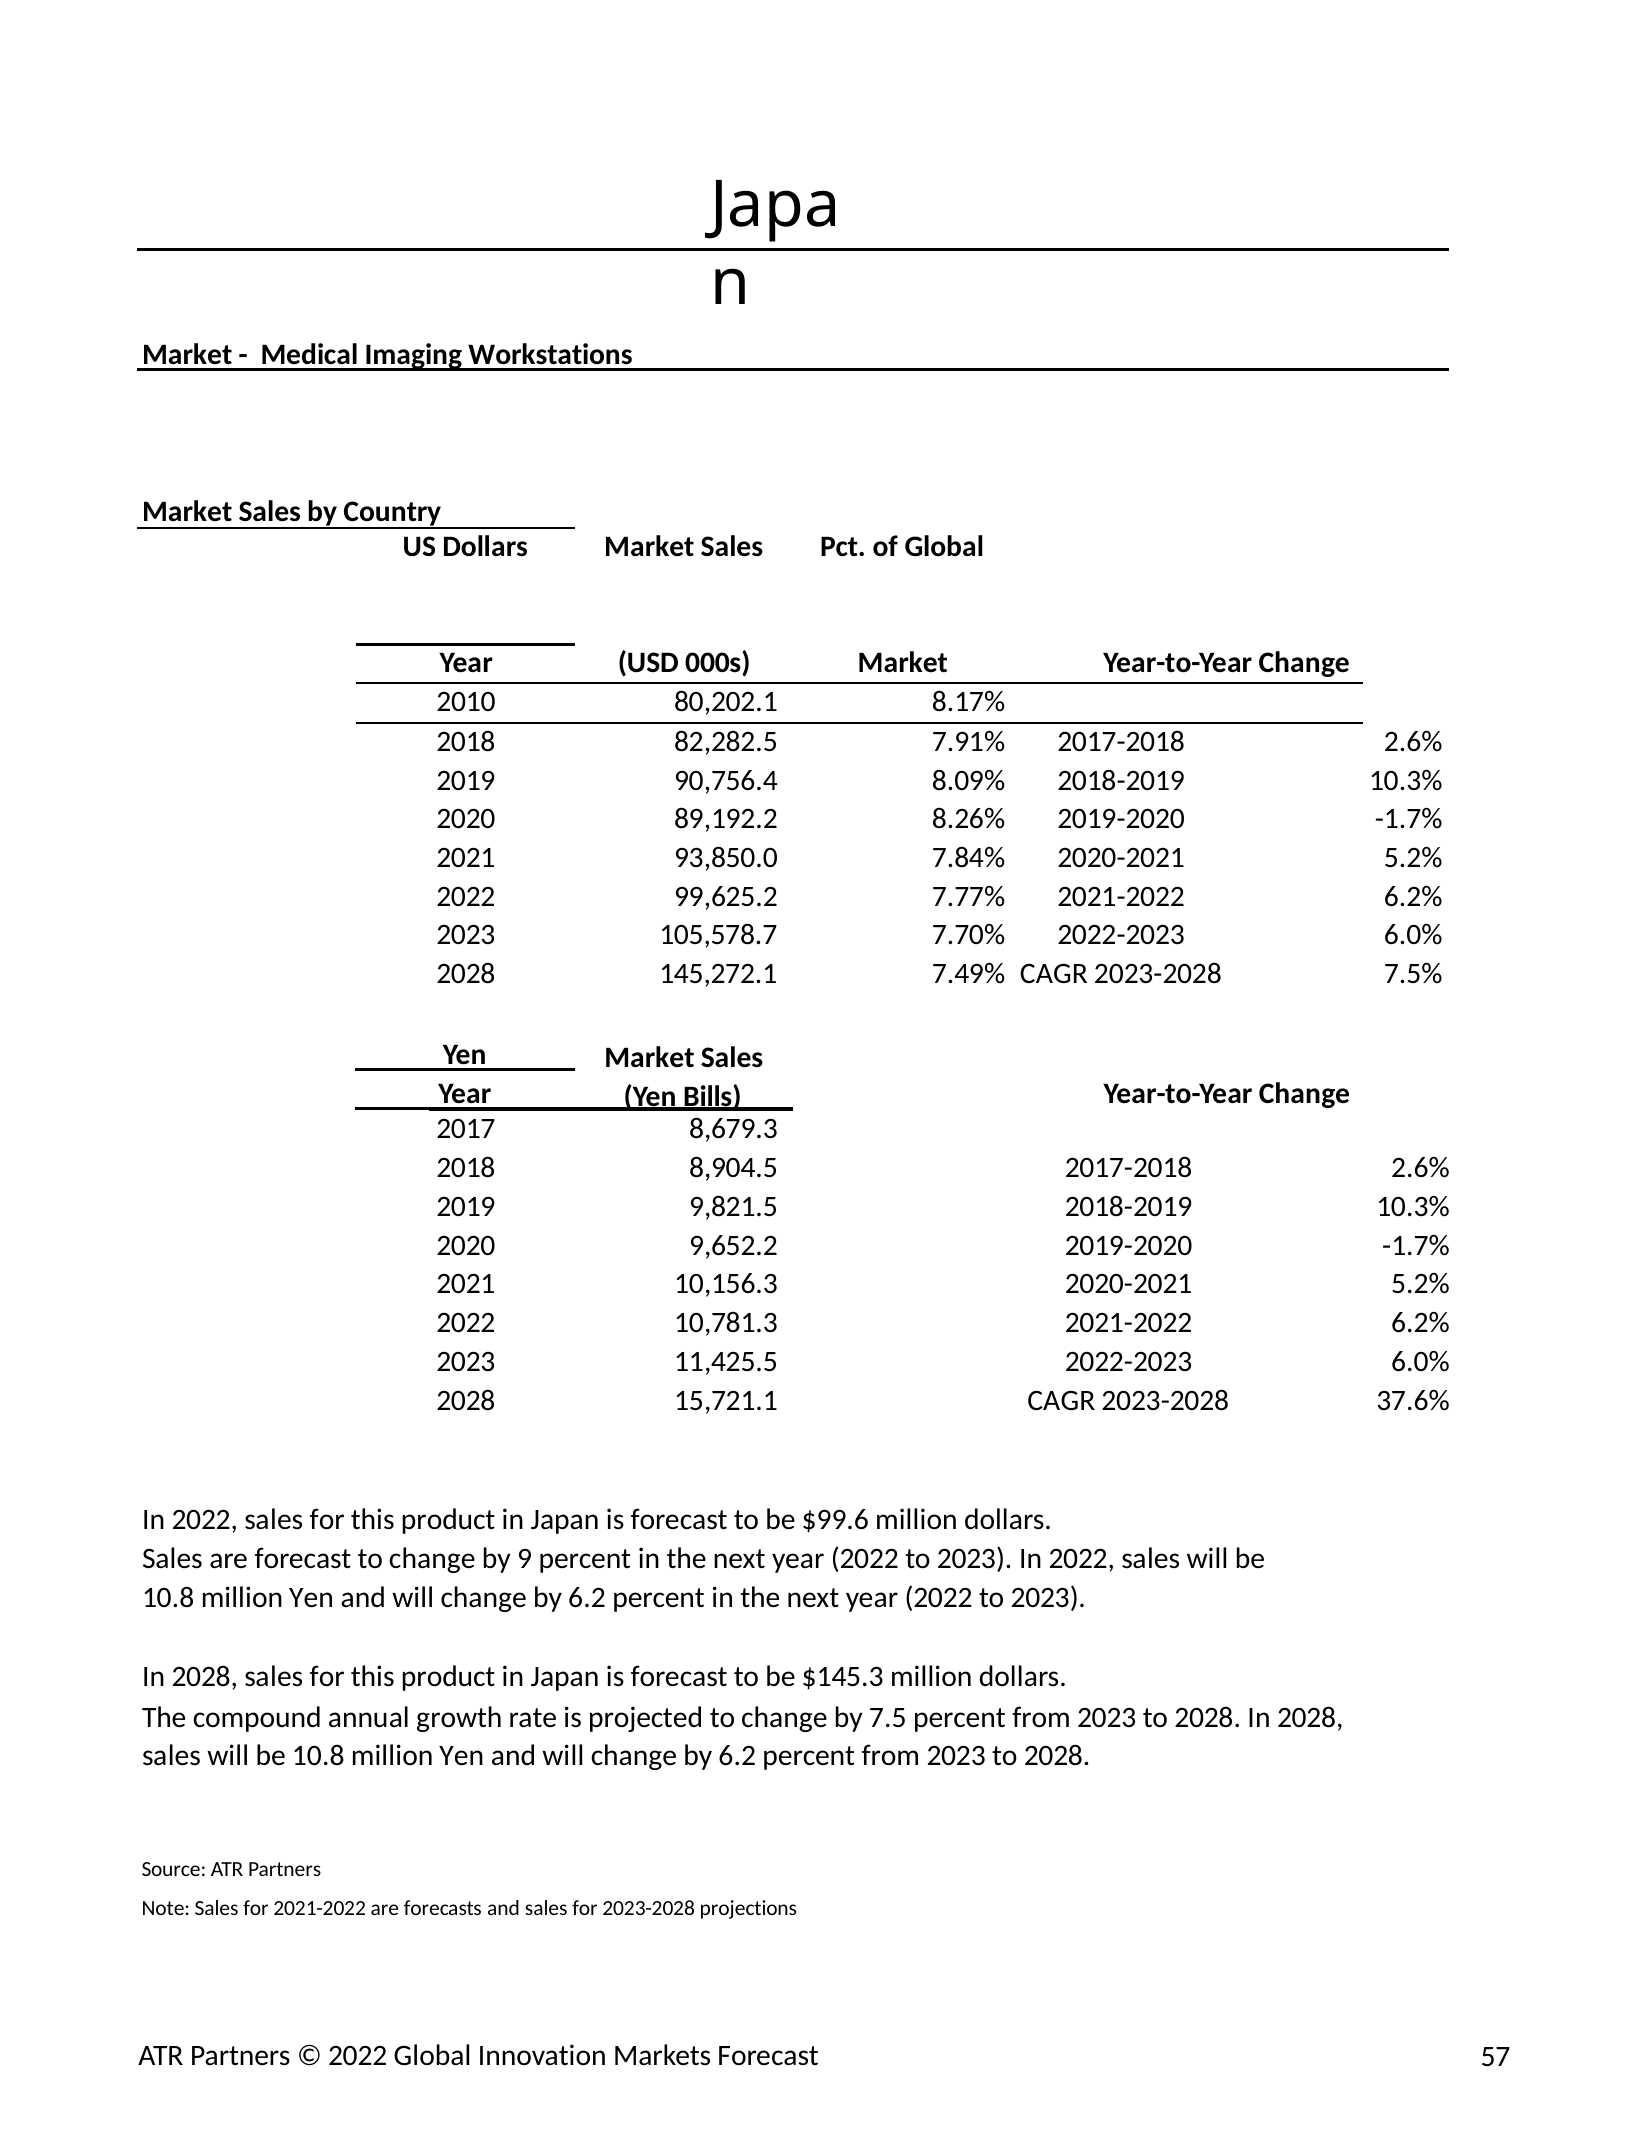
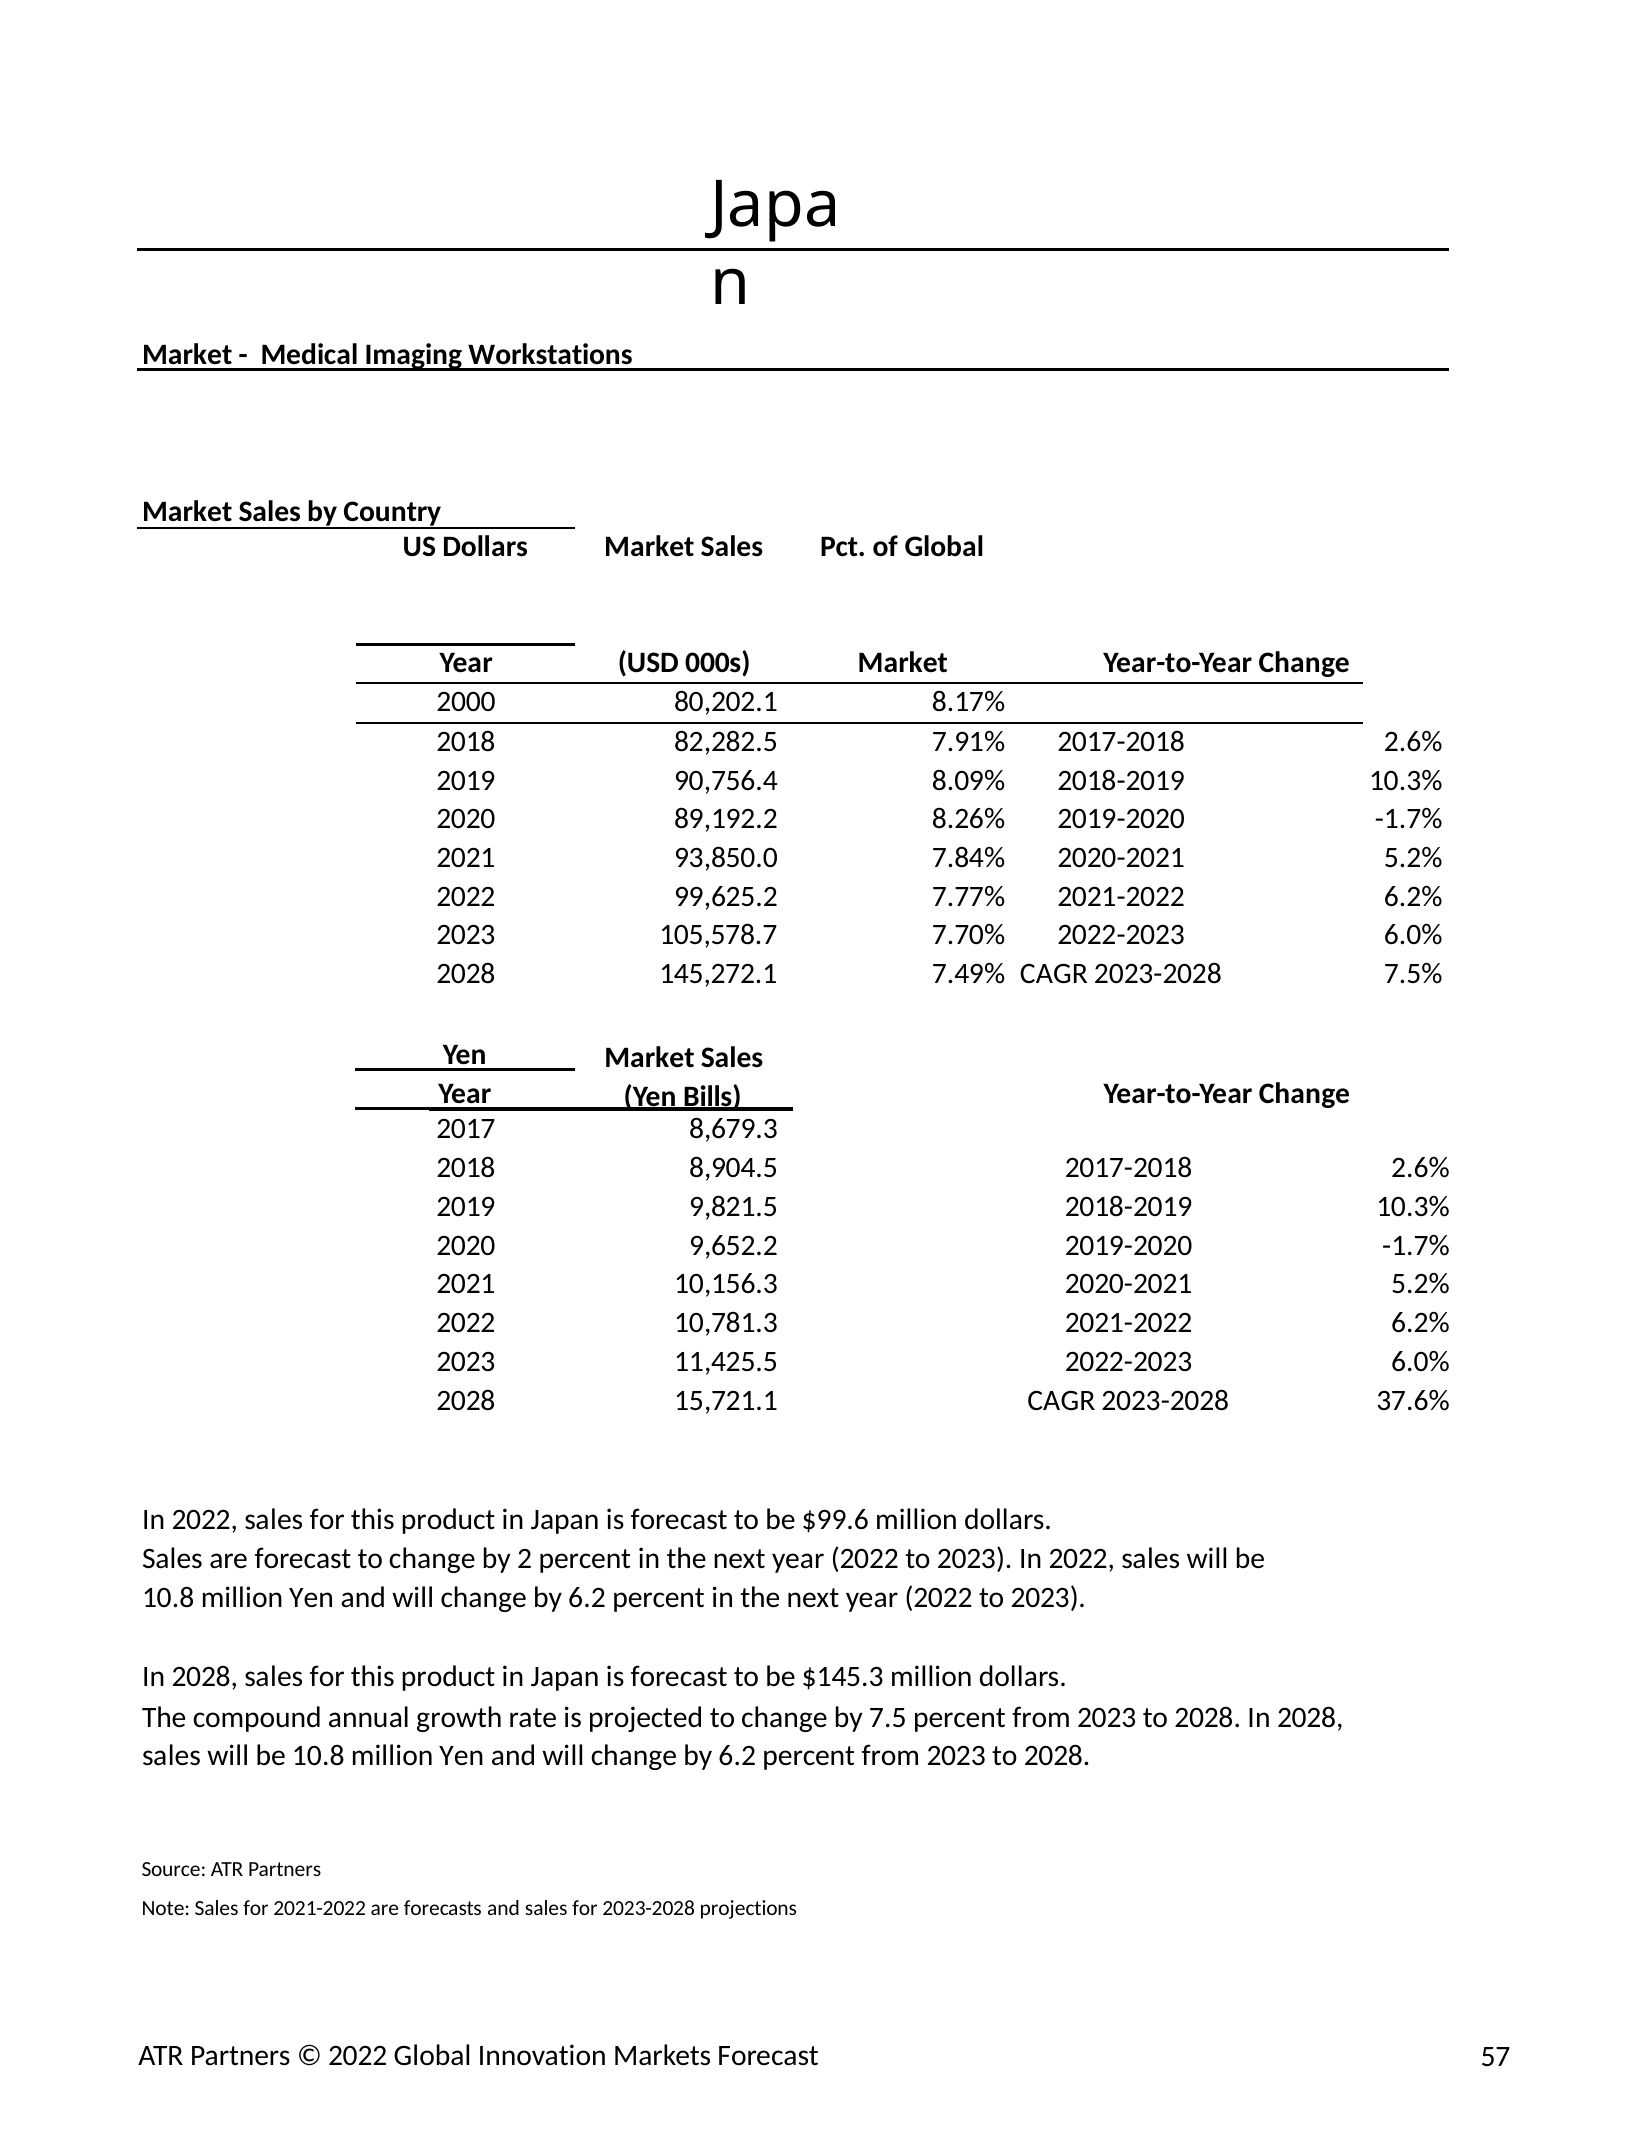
2010: 2010 -> 2000
9: 9 -> 2
